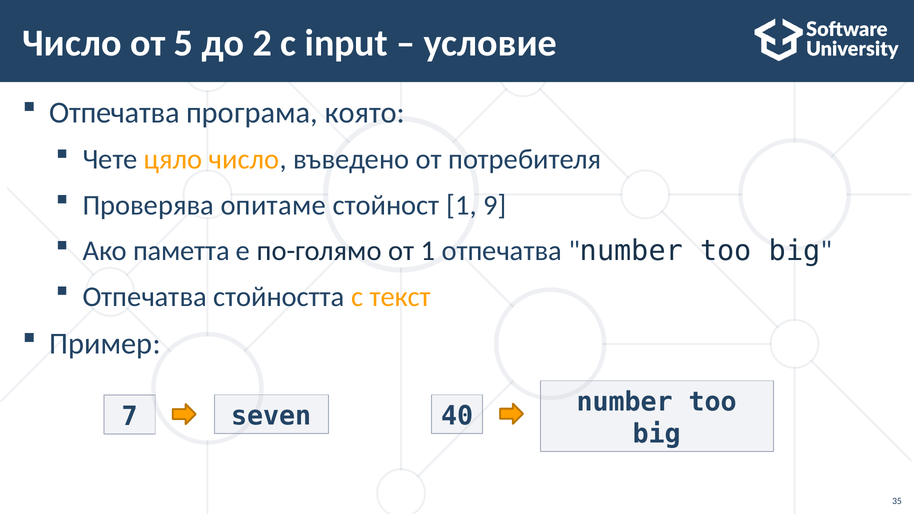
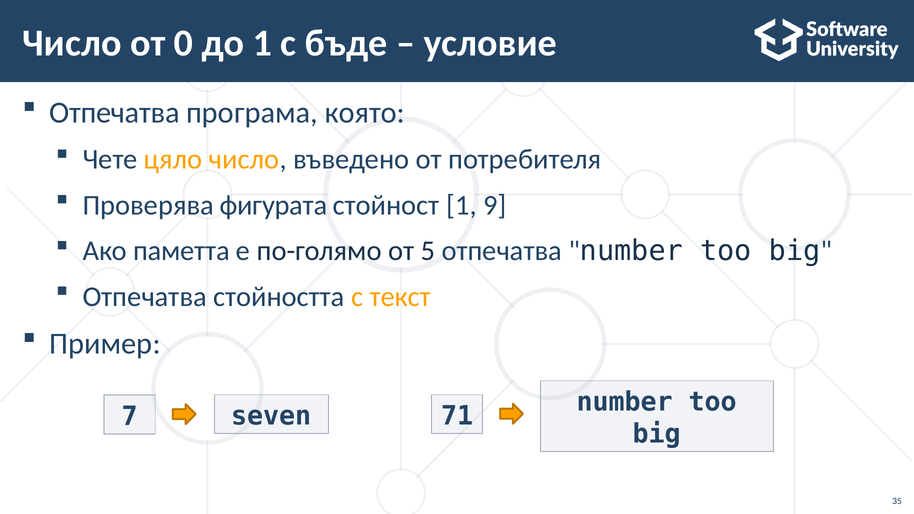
5: 5 -> 0
до 2: 2 -> 1
input: input -> бъде
опитамe: опитамe -> фигурата
от 1: 1 -> 5
40: 40 -> 71
